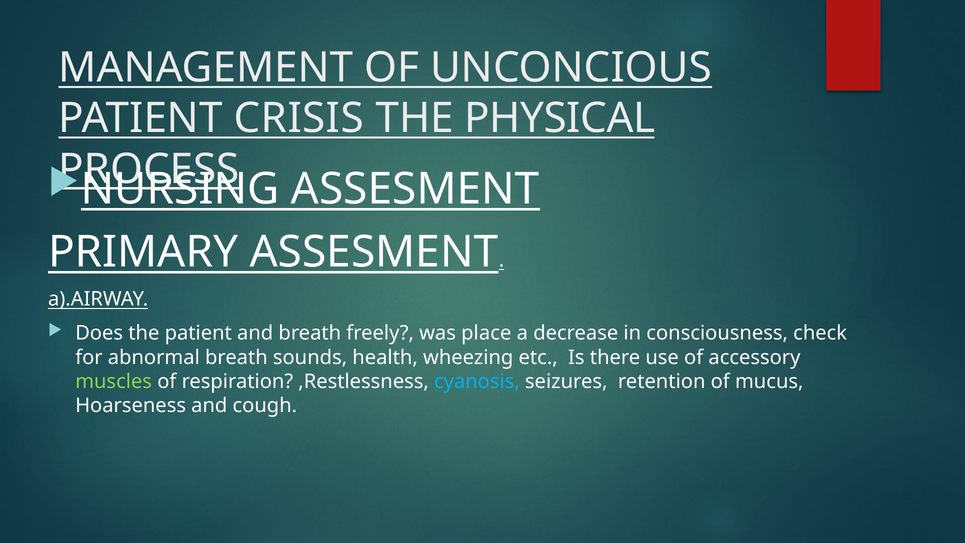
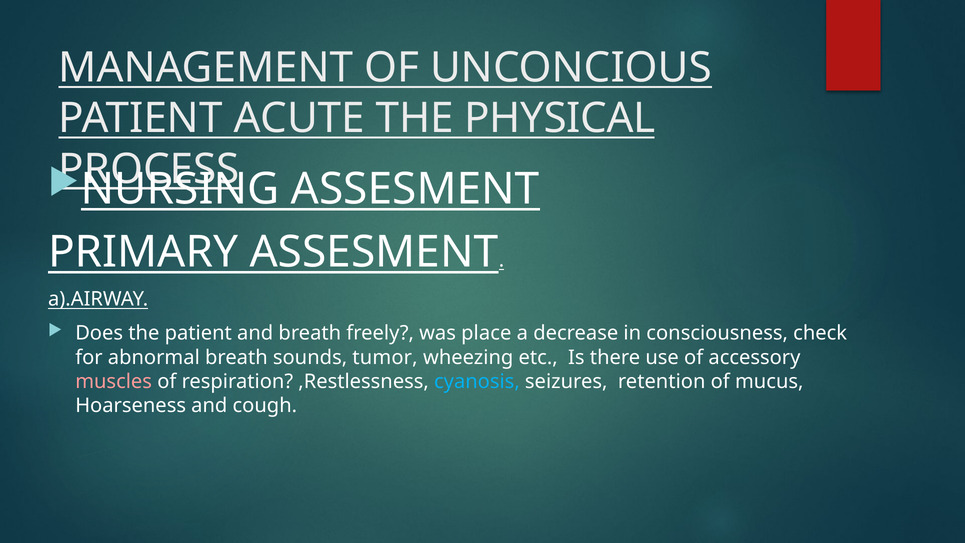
CRISIS: CRISIS -> ACUTE
health: health -> tumor
muscles colour: light green -> pink
